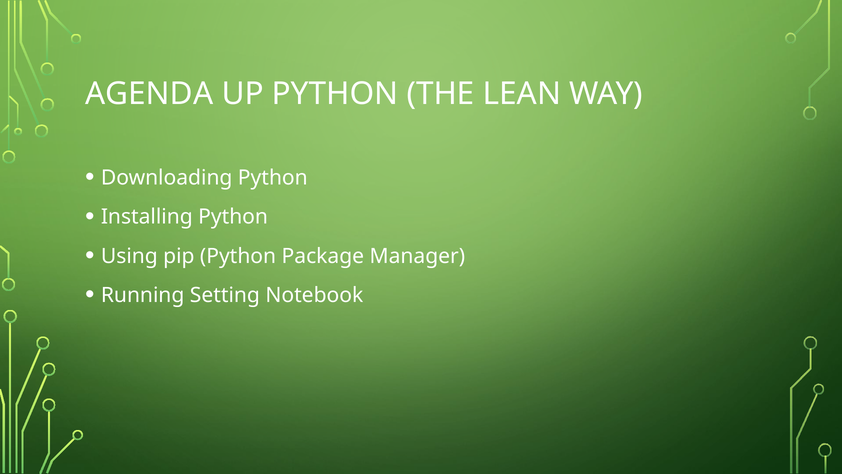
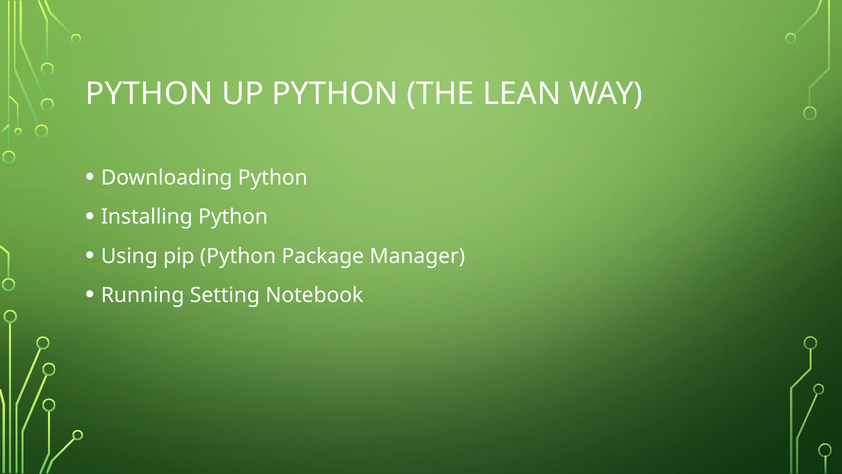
AGENDA at (149, 94): AGENDA -> PYTHON
